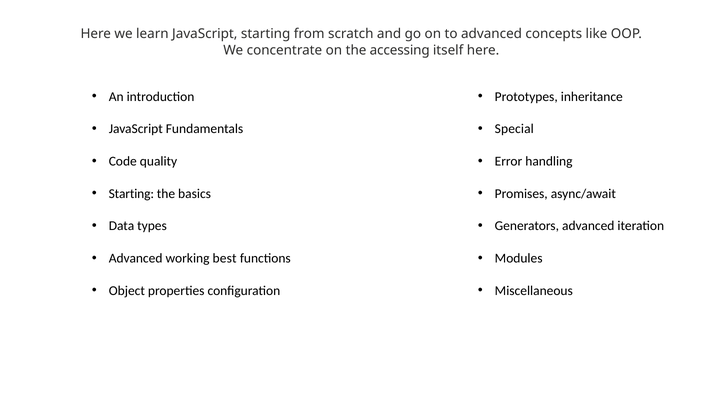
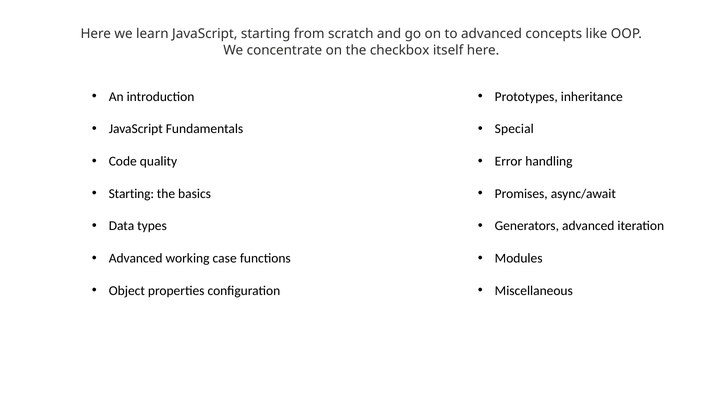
accessing: accessing -> checkbox
best: best -> case
